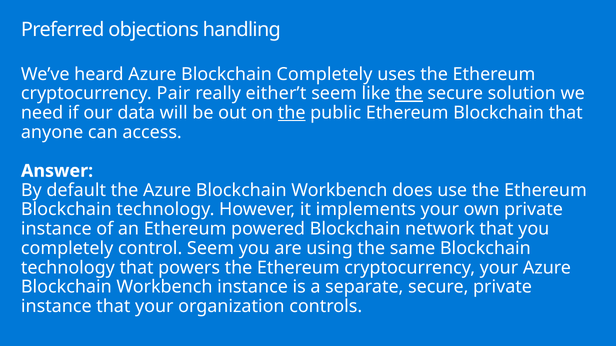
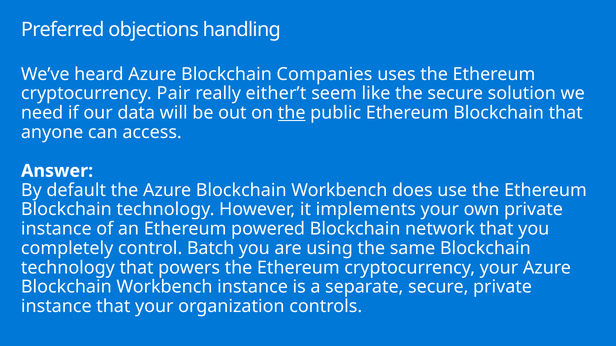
Blockchain Completely: Completely -> Companies
the at (409, 94) underline: present -> none
control Seem: Seem -> Batch
